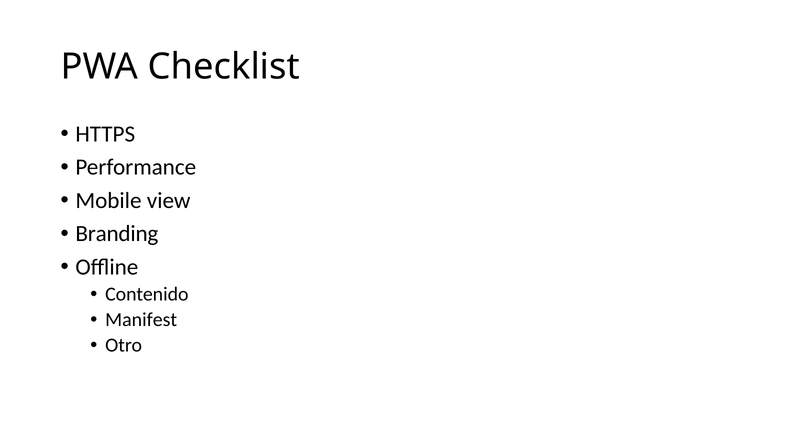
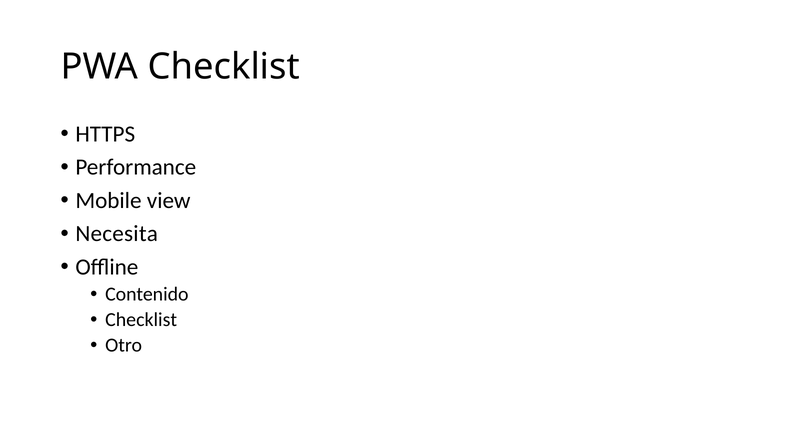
Branding: Branding -> Necesita
Manifest at (141, 320): Manifest -> Checklist
